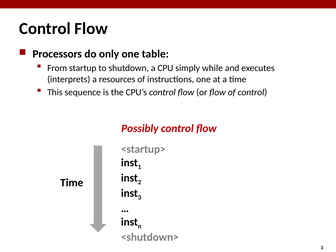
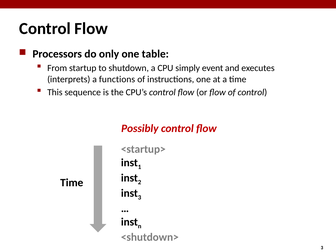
while: while -> event
resources: resources -> functions
